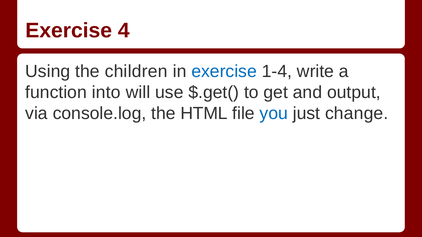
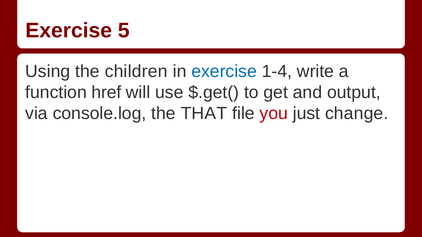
4: 4 -> 5
into: into -> href
HTML: HTML -> THAT
you colour: blue -> red
